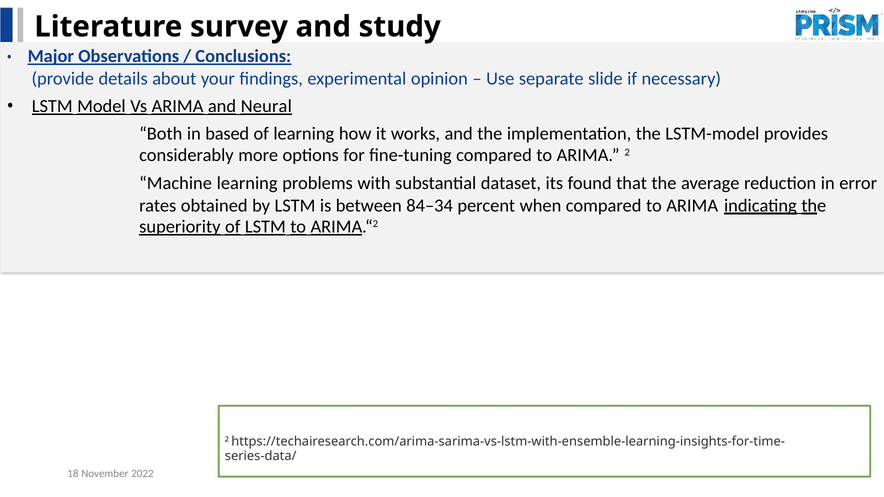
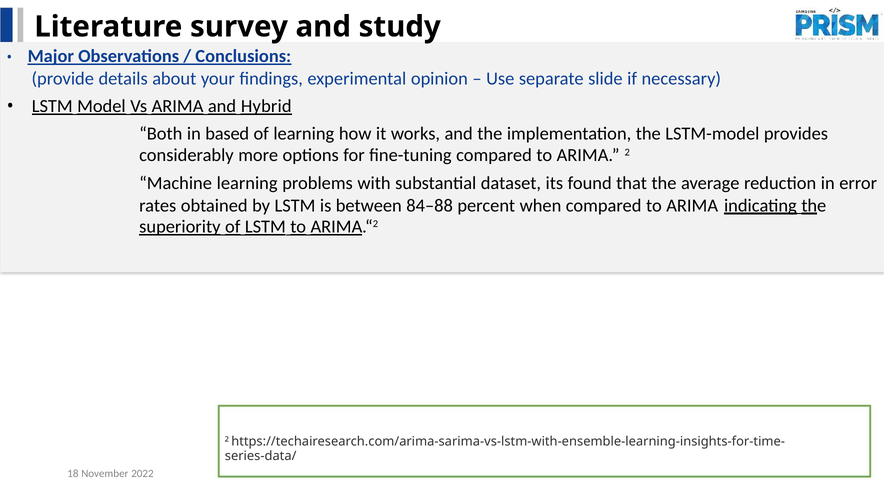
Neural: Neural -> Hybrid
84–34: 84–34 -> 84–88
